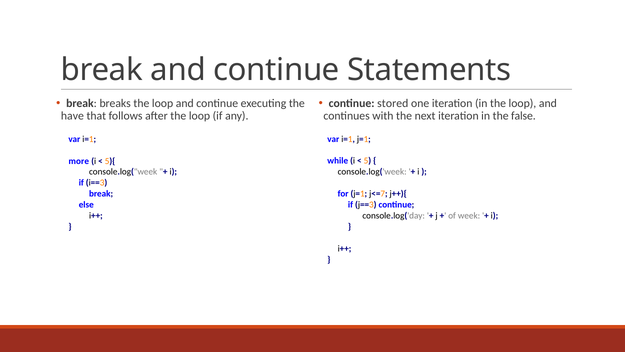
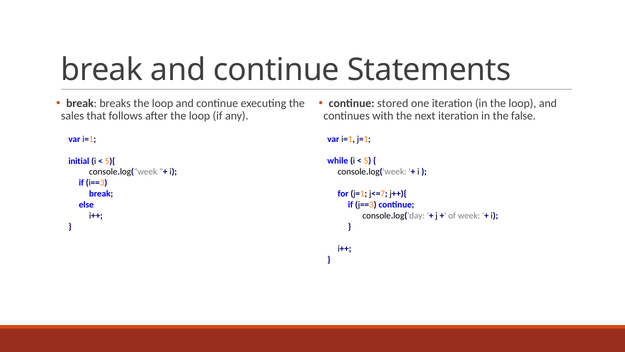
have: have -> sales
more: more -> initial
